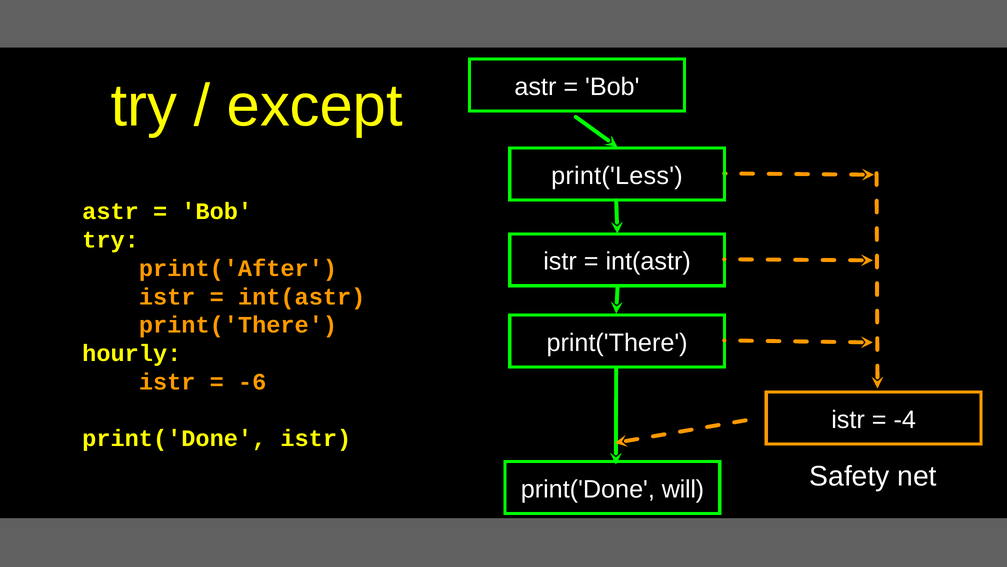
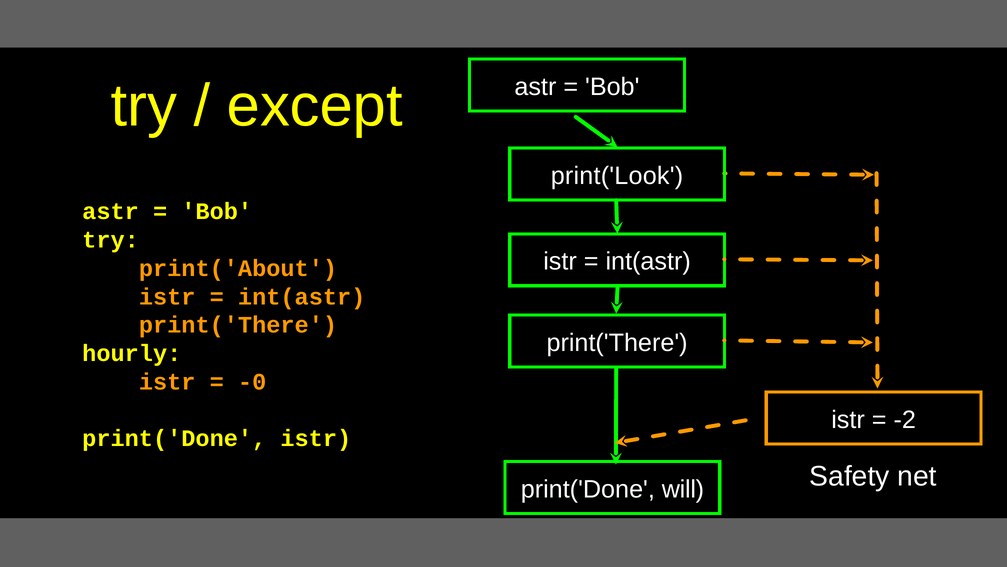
print('Less: print('Less -> print('Look
print('After: print('After -> print('About
-6: -6 -> -0
-4: -4 -> -2
